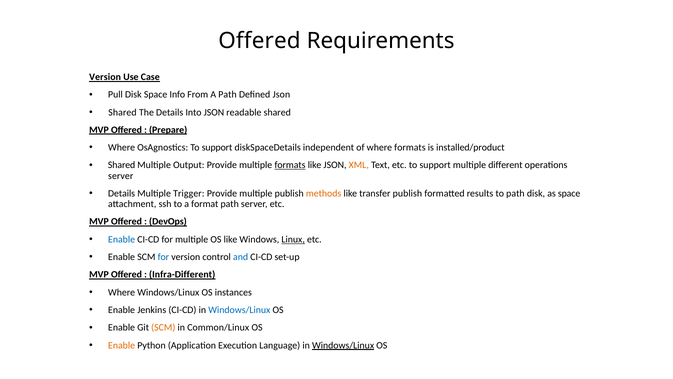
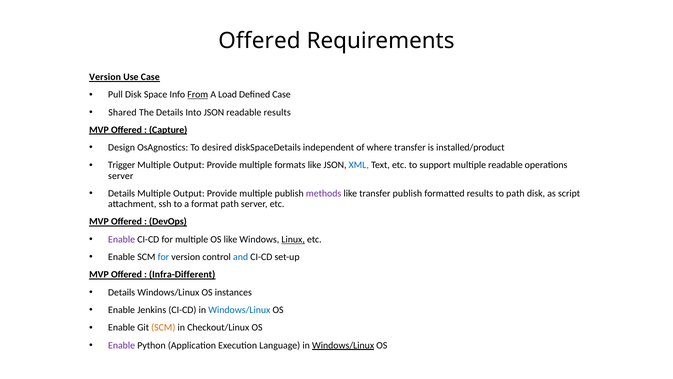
From underline: none -> present
A Path: Path -> Load
Defined Json: Json -> Case
readable shared: shared -> results
Prepare: Prepare -> Capture
Where at (122, 147): Where -> Design
OsAgnostics To support: support -> desired
where formats: formats -> transfer
Shared at (122, 165): Shared -> Trigger
formats at (290, 165) underline: present -> none
XML colour: orange -> blue
multiple different: different -> readable
Trigger at (189, 193): Trigger -> Output
methods colour: orange -> purple
as space: space -> script
Enable at (122, 239) colour: blue -> purple
Where at (122, 292): Where -> Details
Common/Linux: Common/Linux -> Checkout/Linux
Enable at (122, 345) colour: orange -> purple
